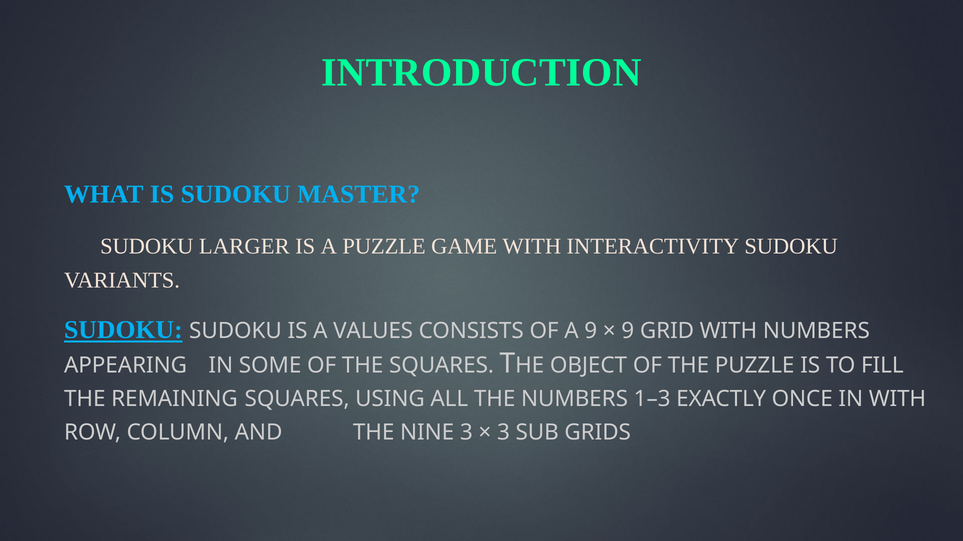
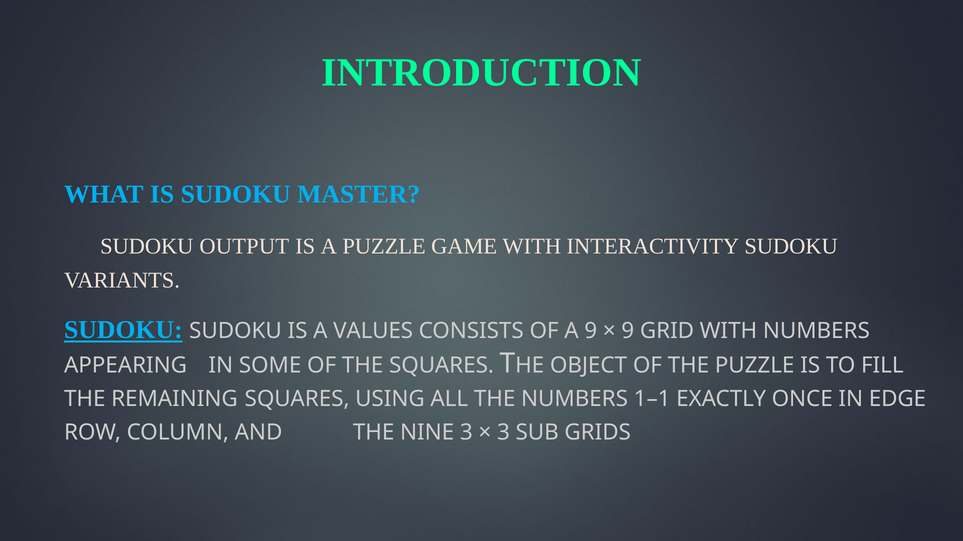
LARGER: LARGER -> OUTPUT
1–3: 1–3 -> 1–1
IN WITH: WITH -> EDGE
